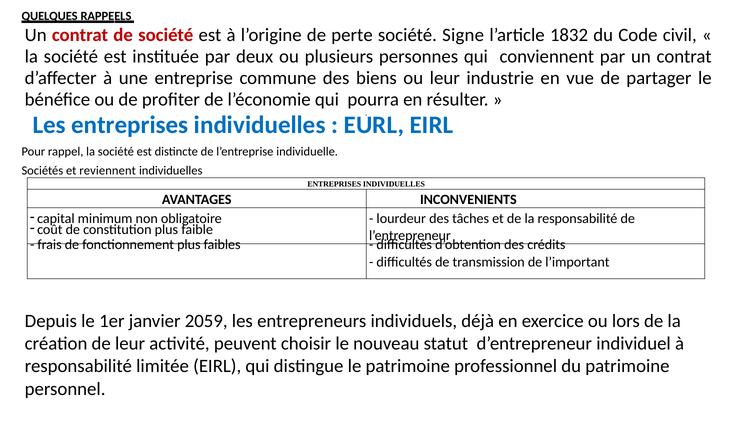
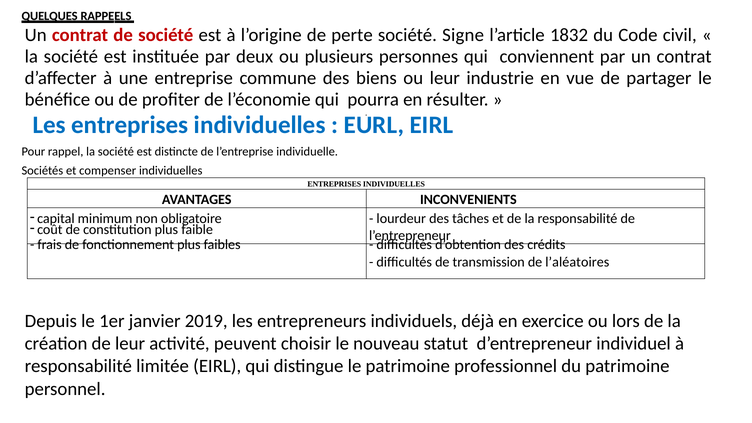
reviennent: reviennent -> compenser
l’important: l’important -> l’aléatoires
2059: 2059 -> 2019
